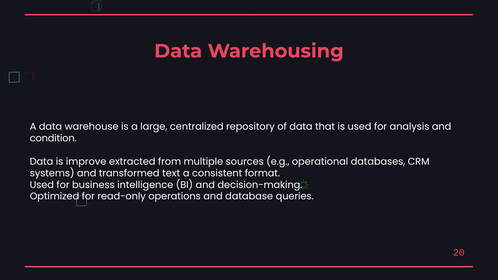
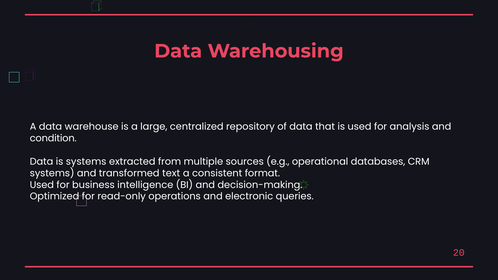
is improve: improve -> systems
database: database -> electronic
